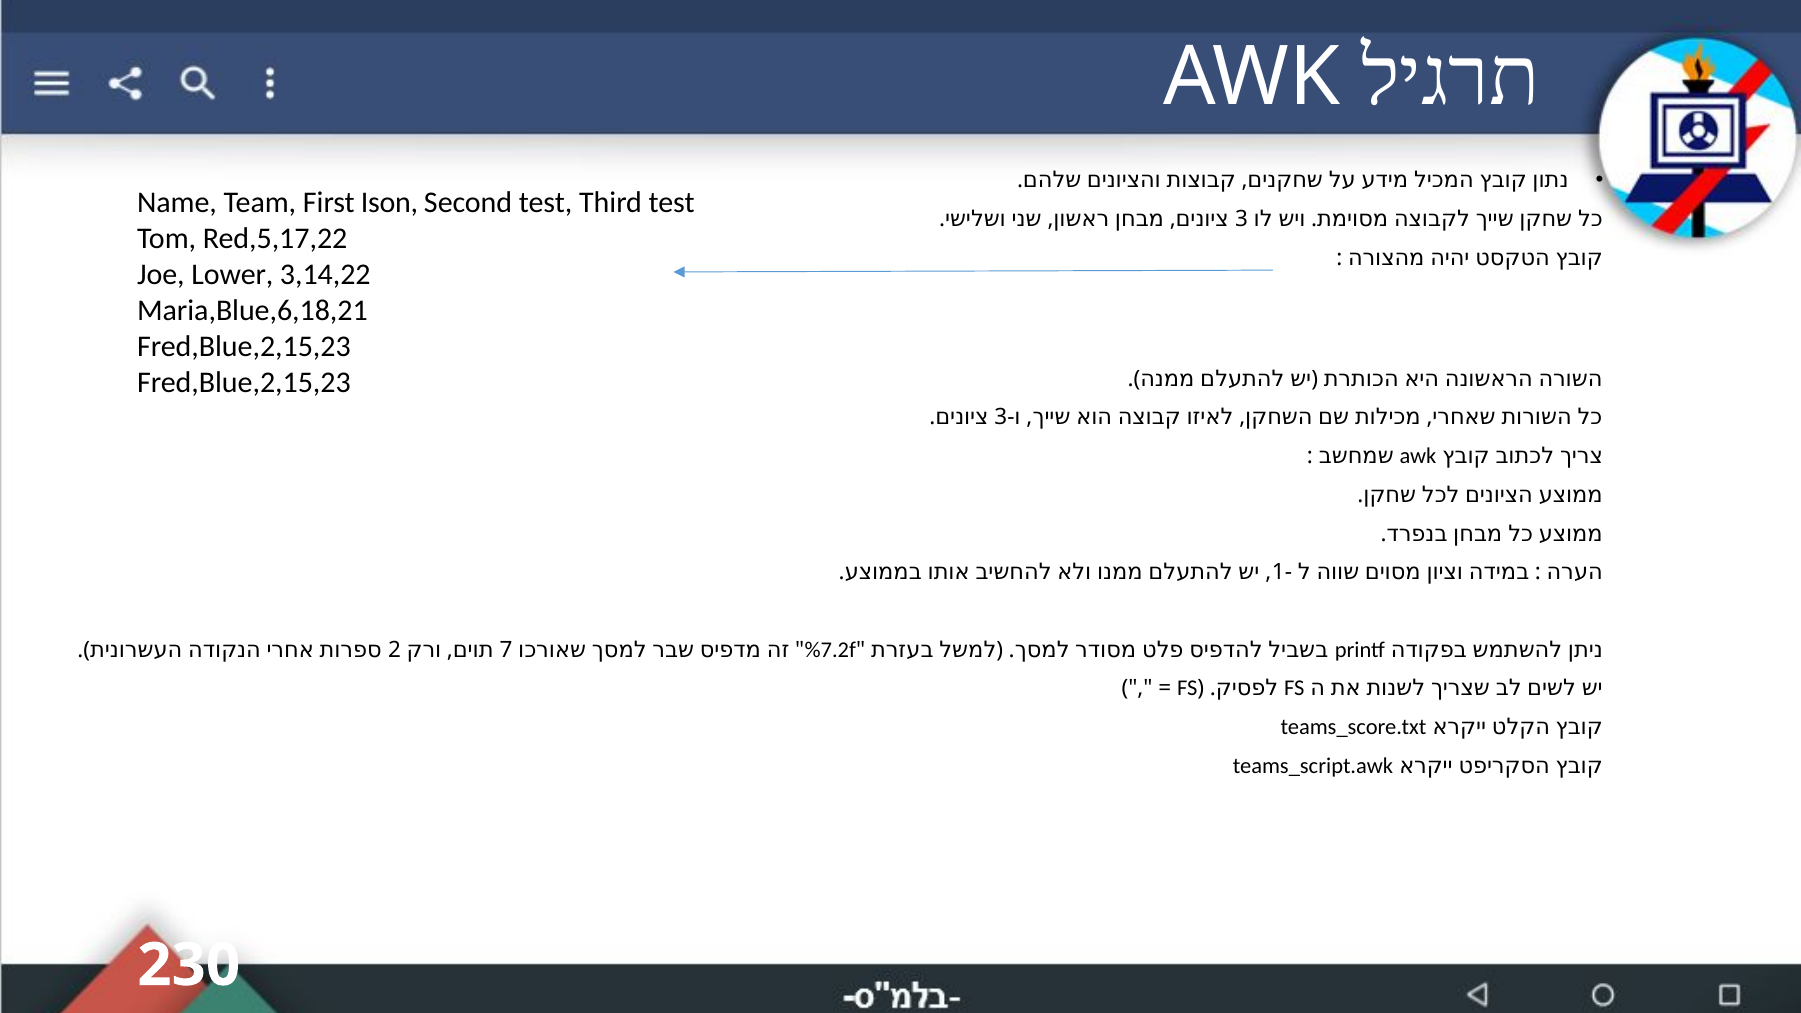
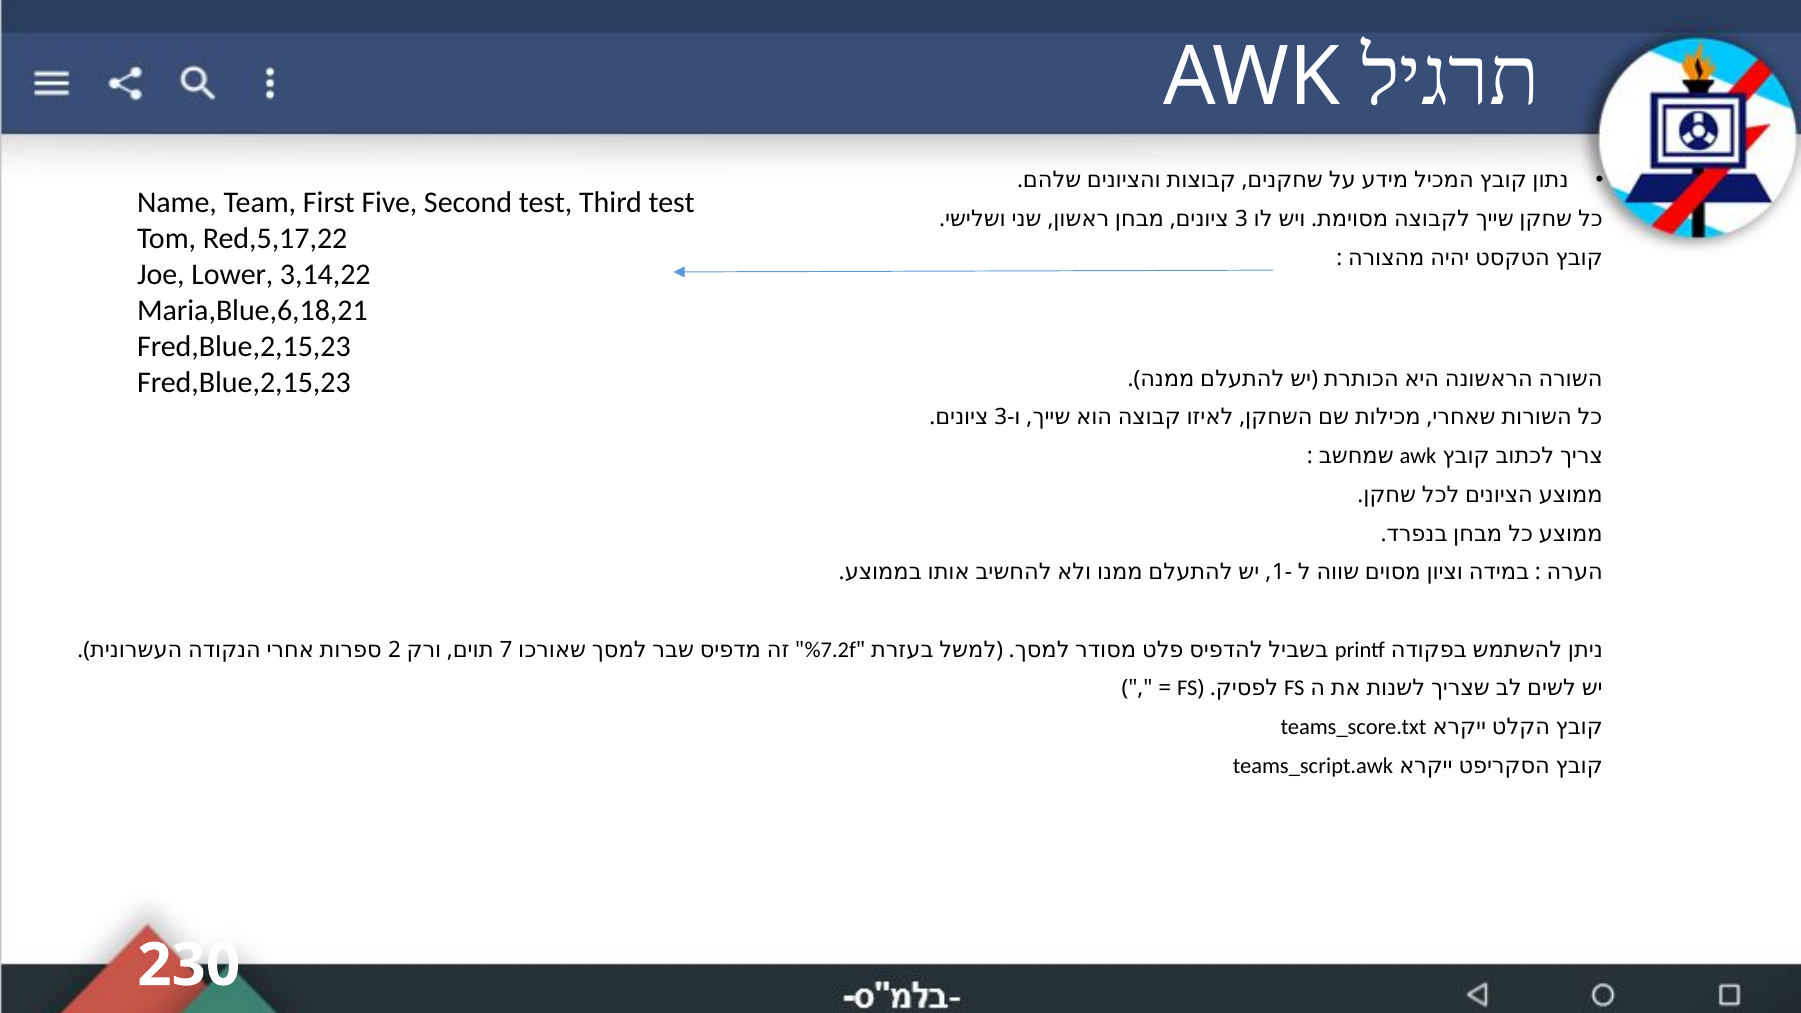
Ison: Ison -> Five
